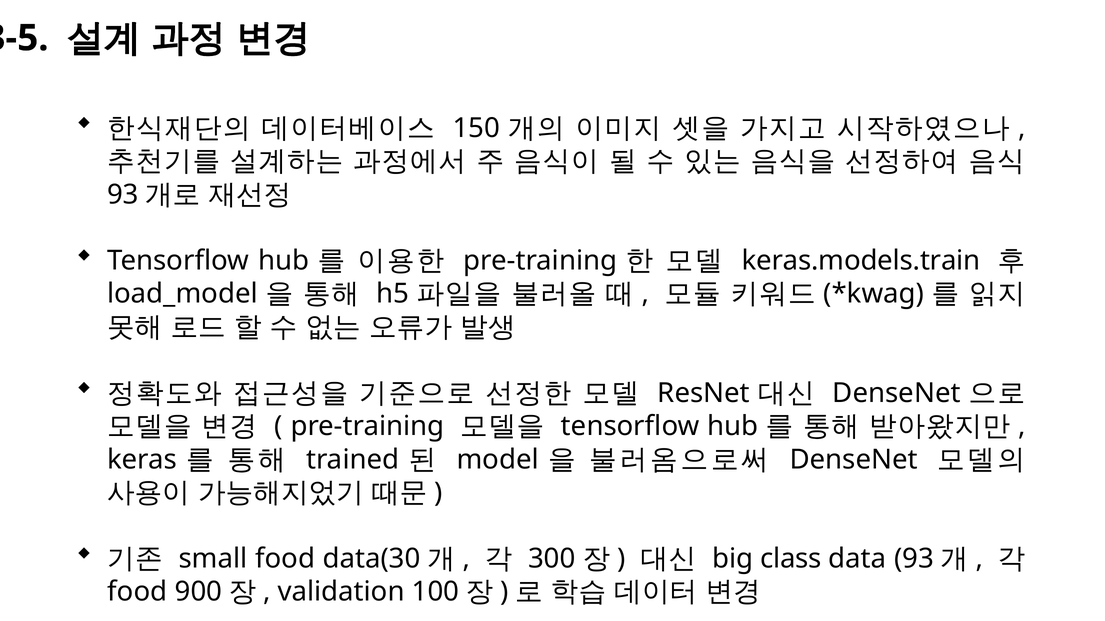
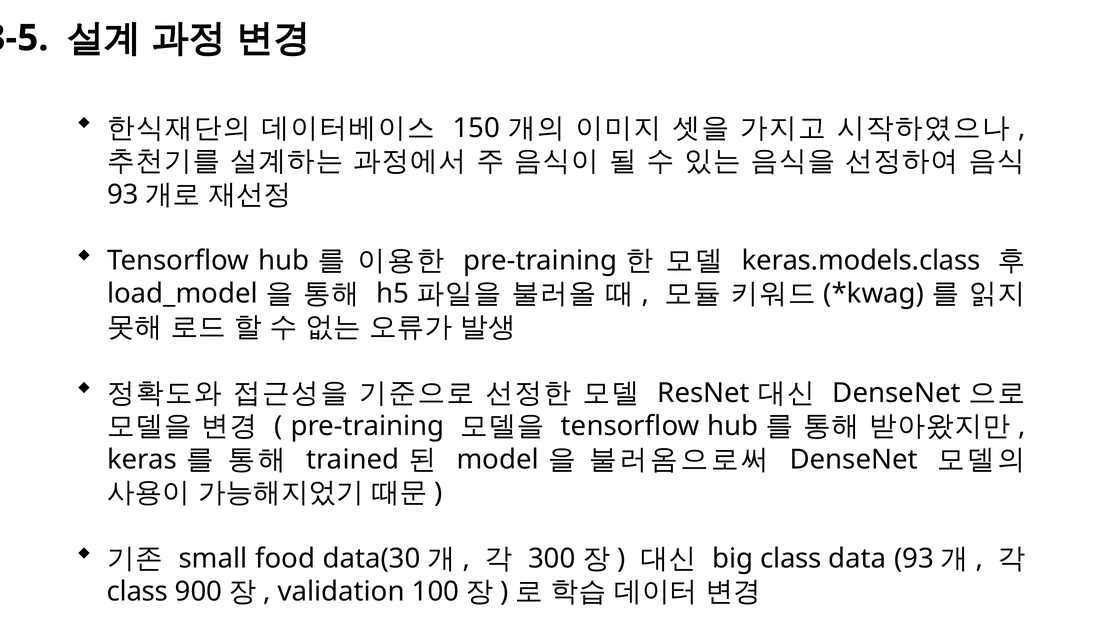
keras.models.train: keras.models.train -> keras.models.class
food at (137, 592): food -> class
